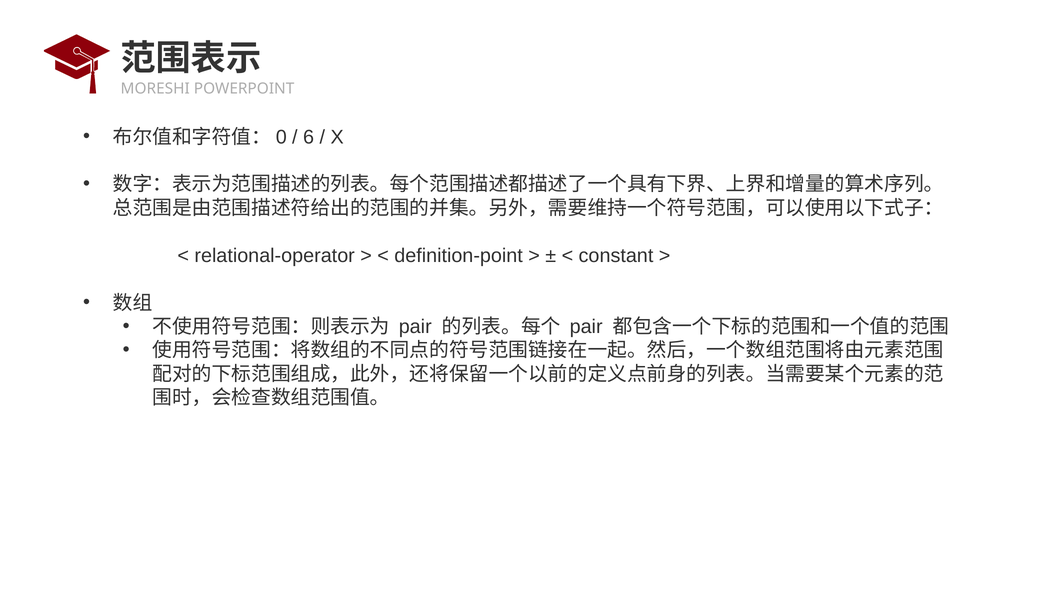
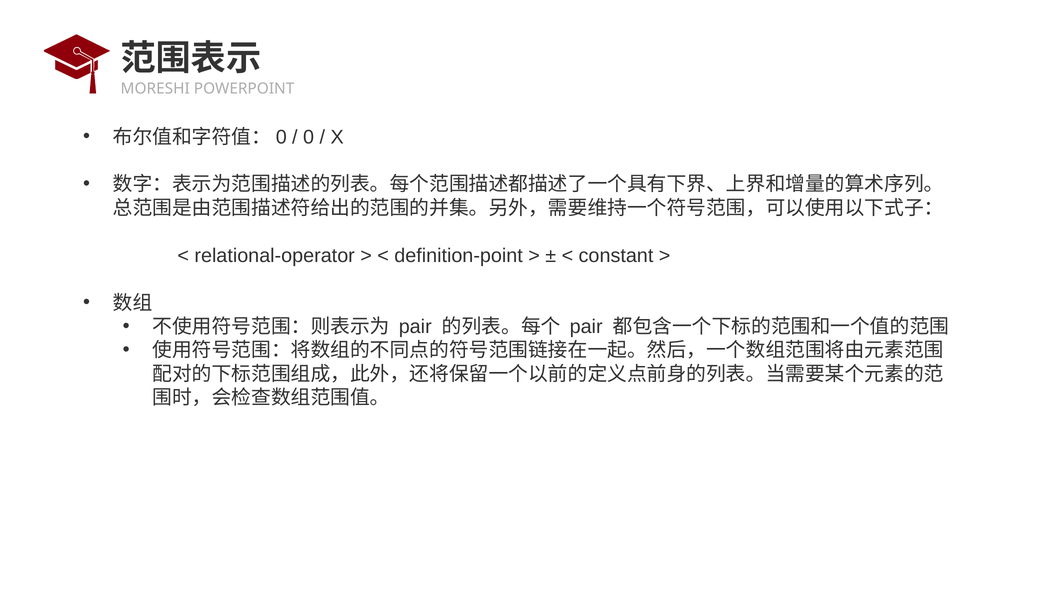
6: 6 -> 0
